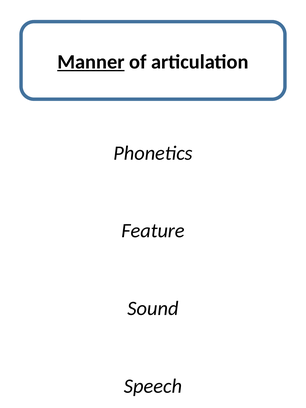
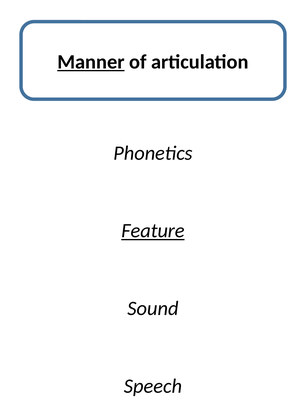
Feature underline: none -> present
